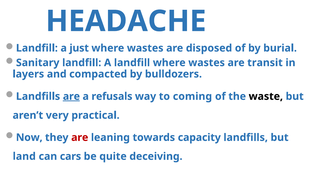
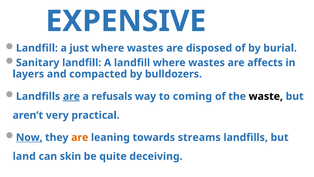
HEADACHE: HEADACHE -> EXPENSIVE
transit: transit -> affects
Now underline: none -> present
are at (80, 137) colour: red -> orange
capacity: capacity -> streams
cars: cars -> skin
